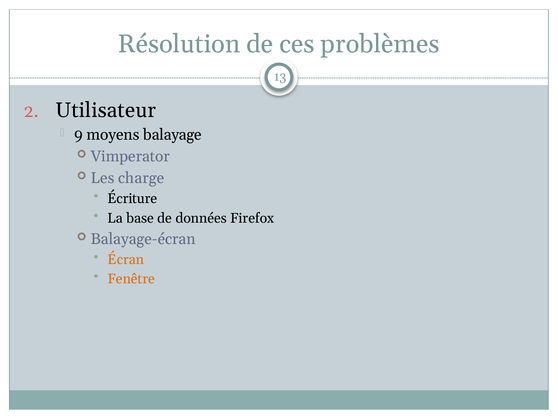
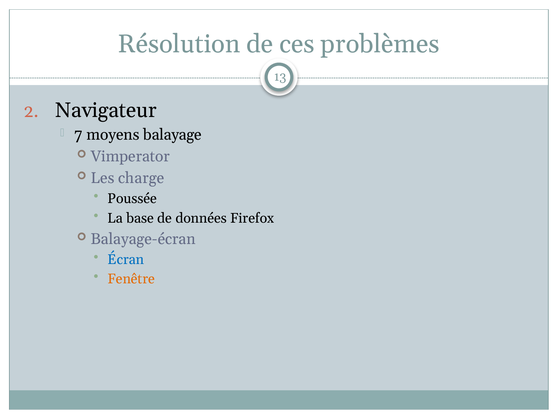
Utilisateur: Utilisateur -> Navigateur
9: 9 -> 7
Écriture: Écriture -> Poussée
Écran colour: orange -> blue
